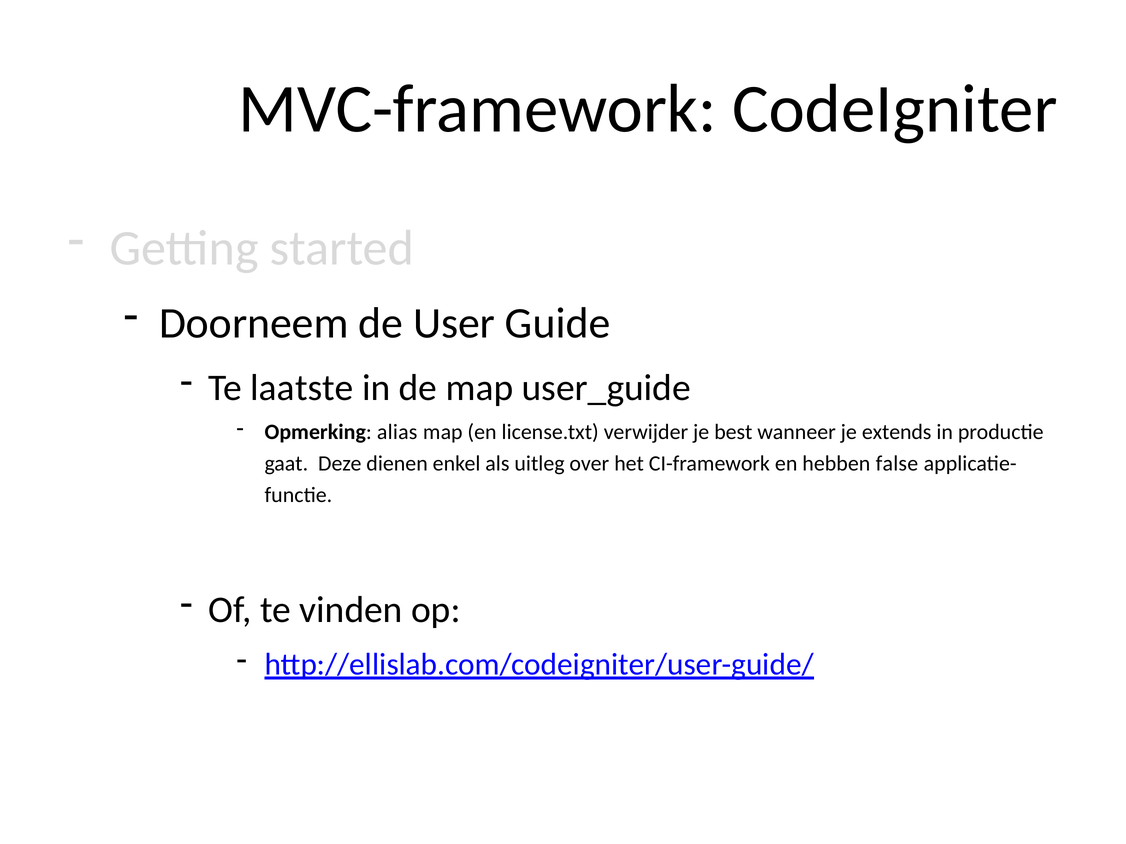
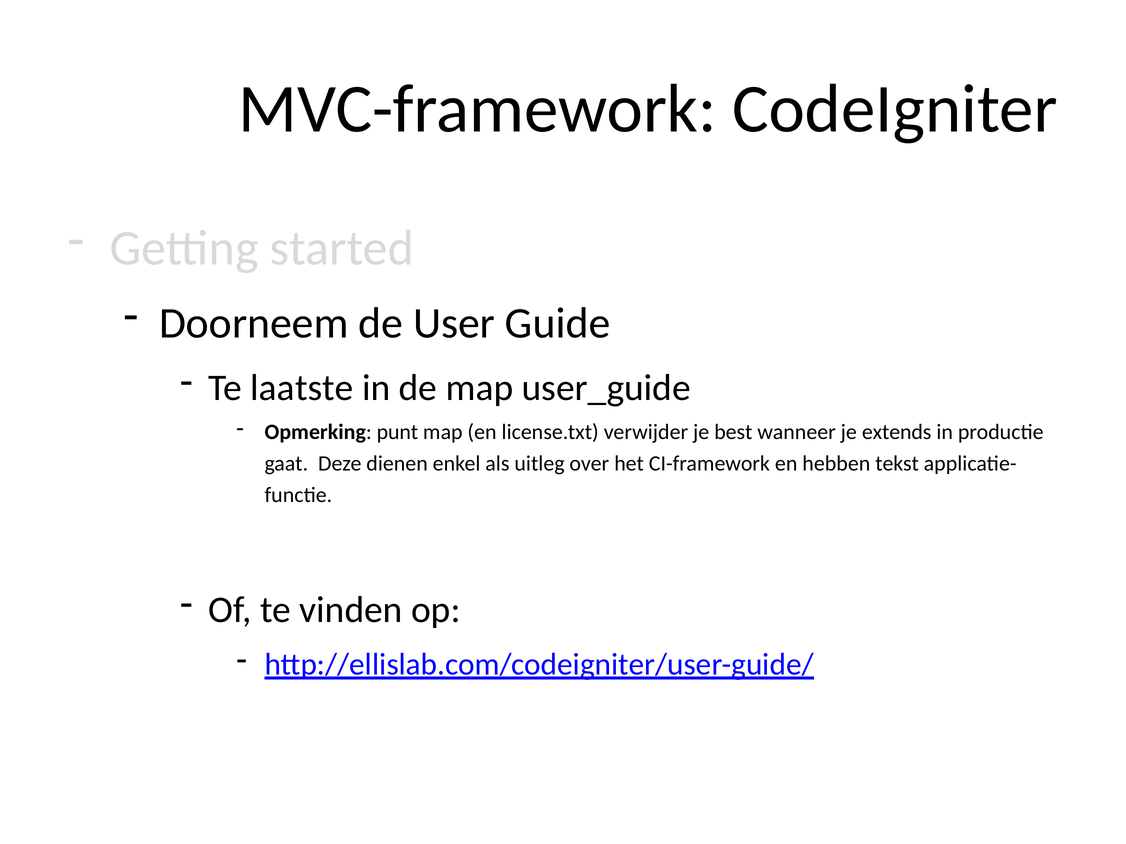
alias: alias -> punt
false: false -> tekst
